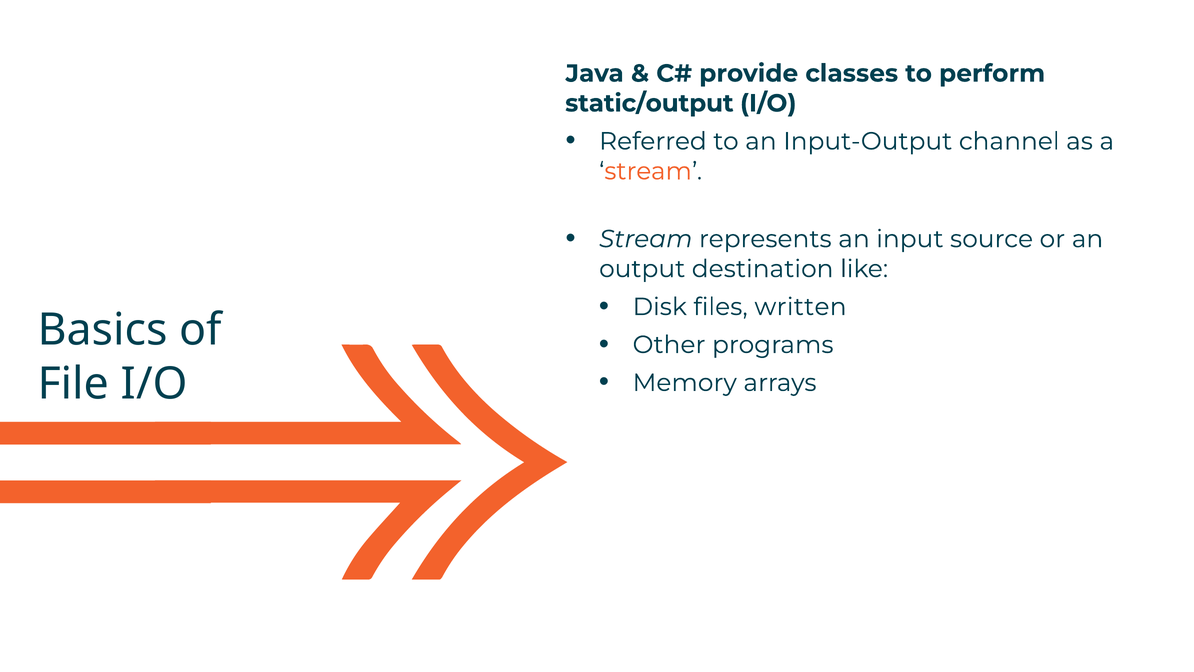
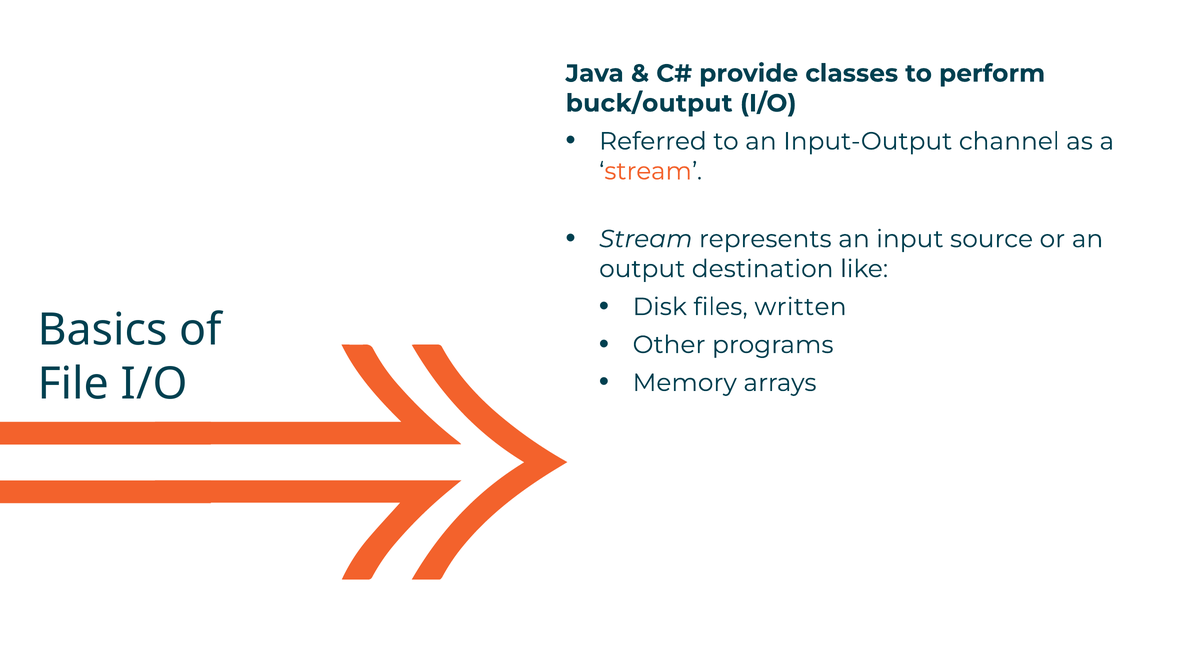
static/output: static/output -> buck/output
